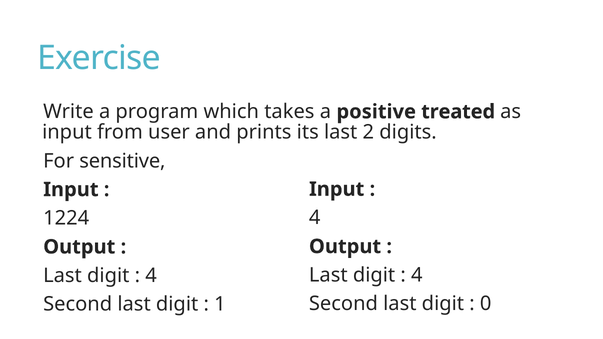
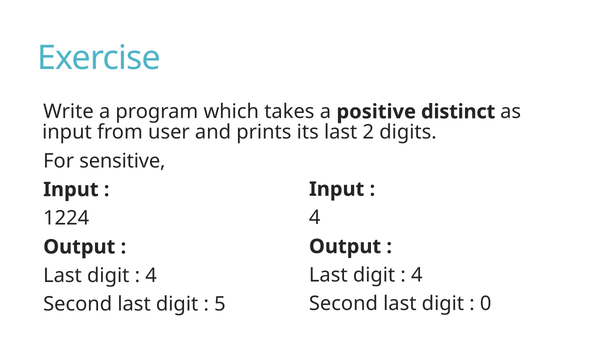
treated: treated -> distinct
1: 1 -> 5
